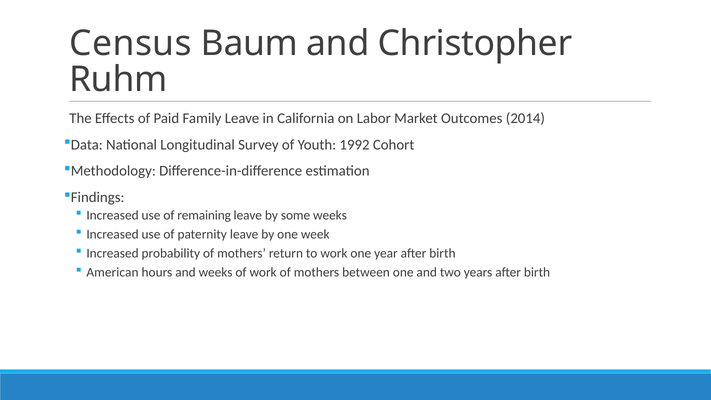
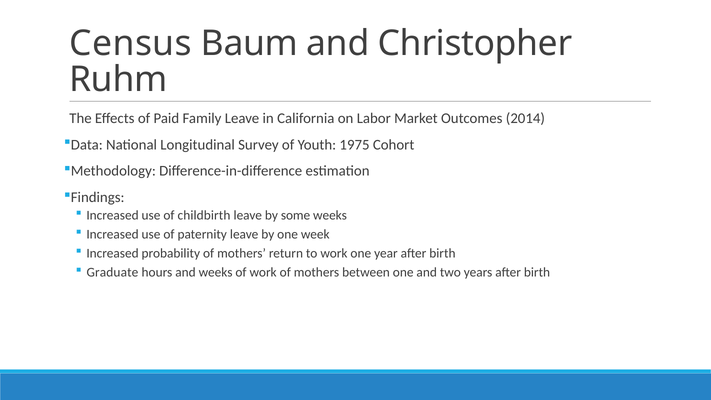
1992: 1992 -> 1975
remaining: remaining -> childbirth
American: American -> Graduate
